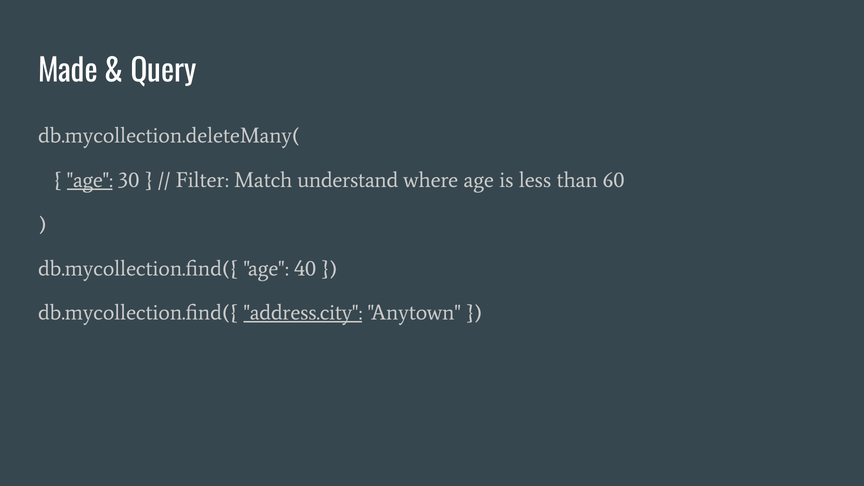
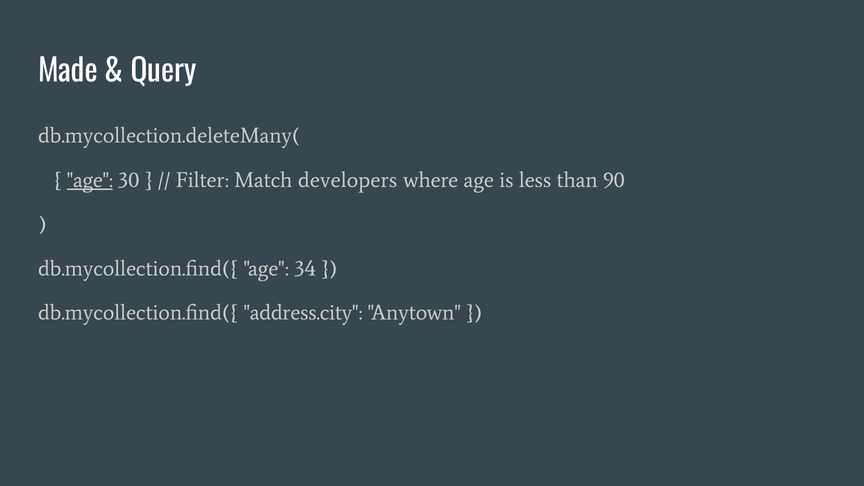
understand: understand -> developers
60: 60 -> 90
40: 40 -> 34
address.city underline: present -> none
